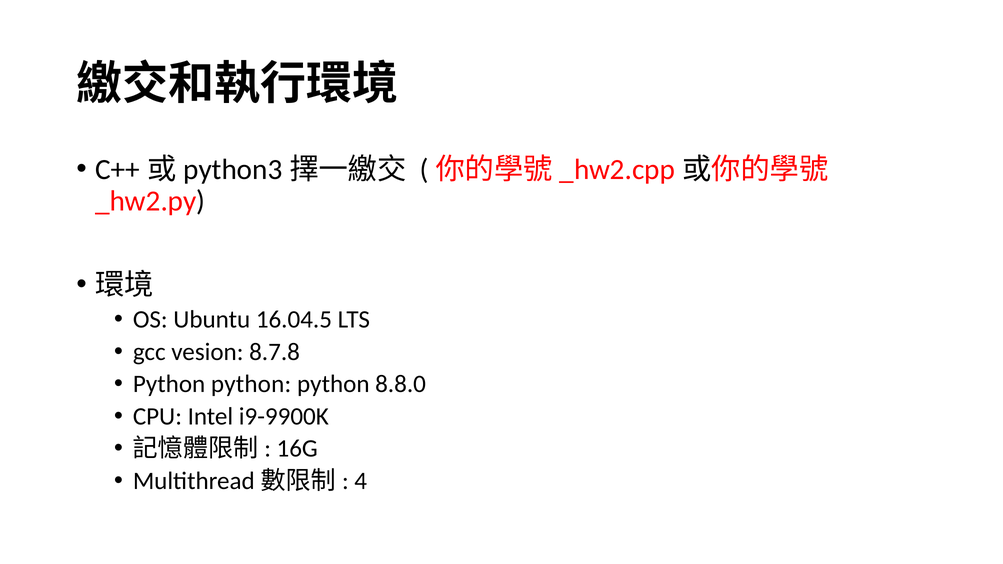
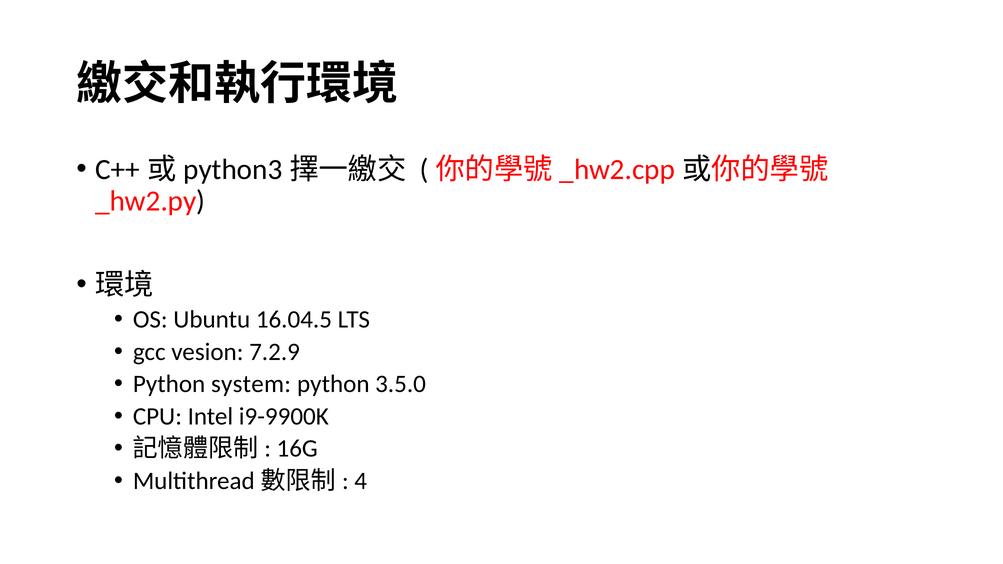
8.7.8: 8.7.8 -> 7.2.9
python at (251, 384): python -> system
8.8.0: 8.8.0 -> 3.5.0
